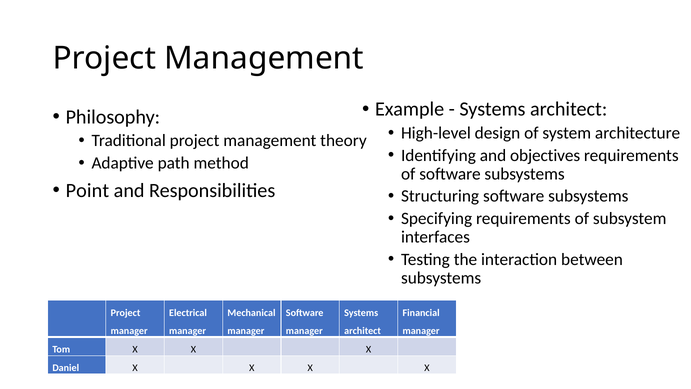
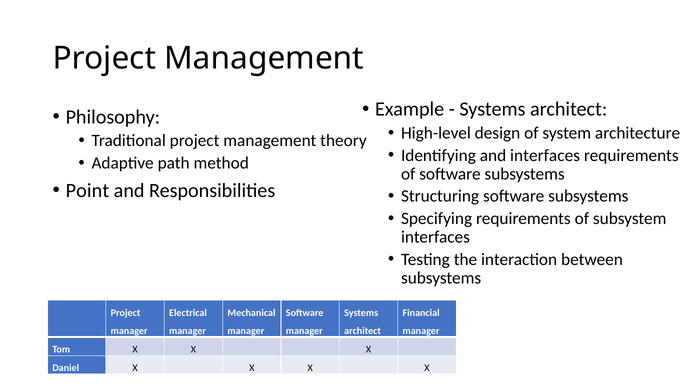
and objectives: objectives -> interfaces
